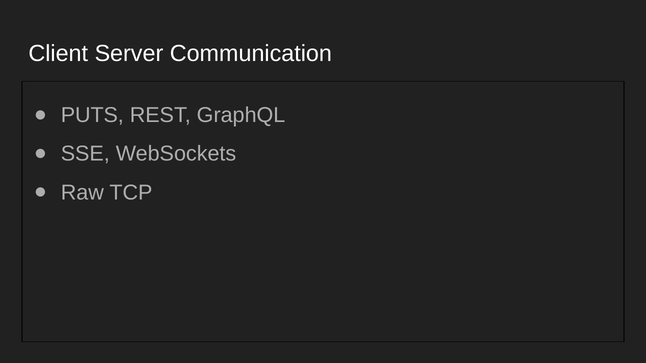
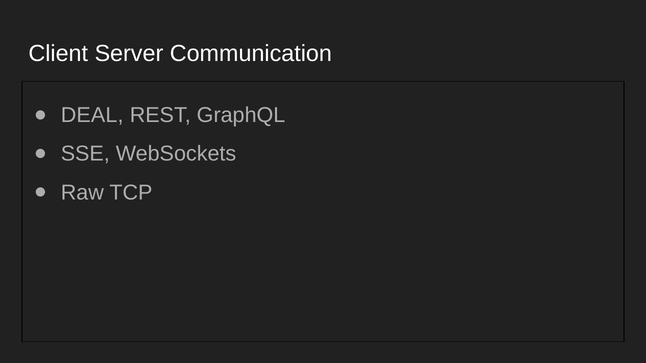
PUTS: PUTS -> DEAL
